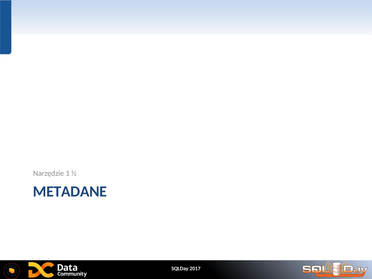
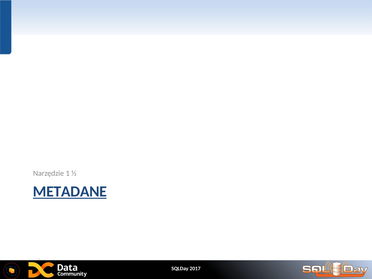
METADANE underline: none -> present
